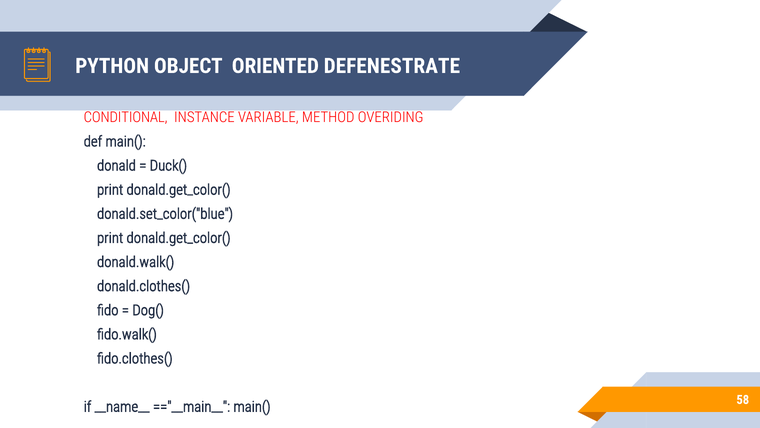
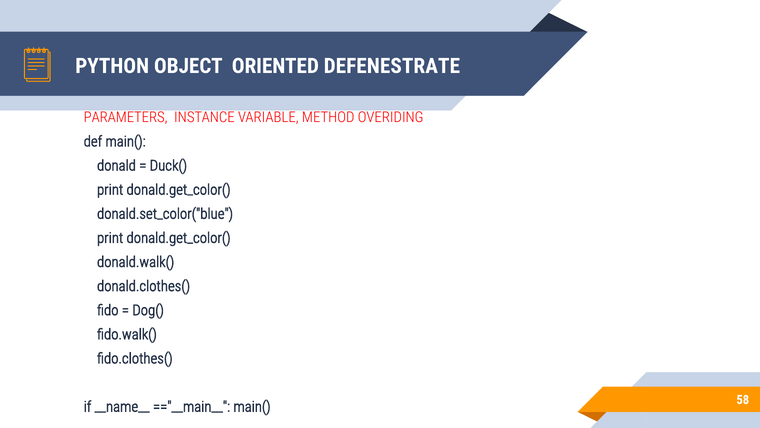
CONDITIONAL: CONDITIONAL -> PARAMETERS
